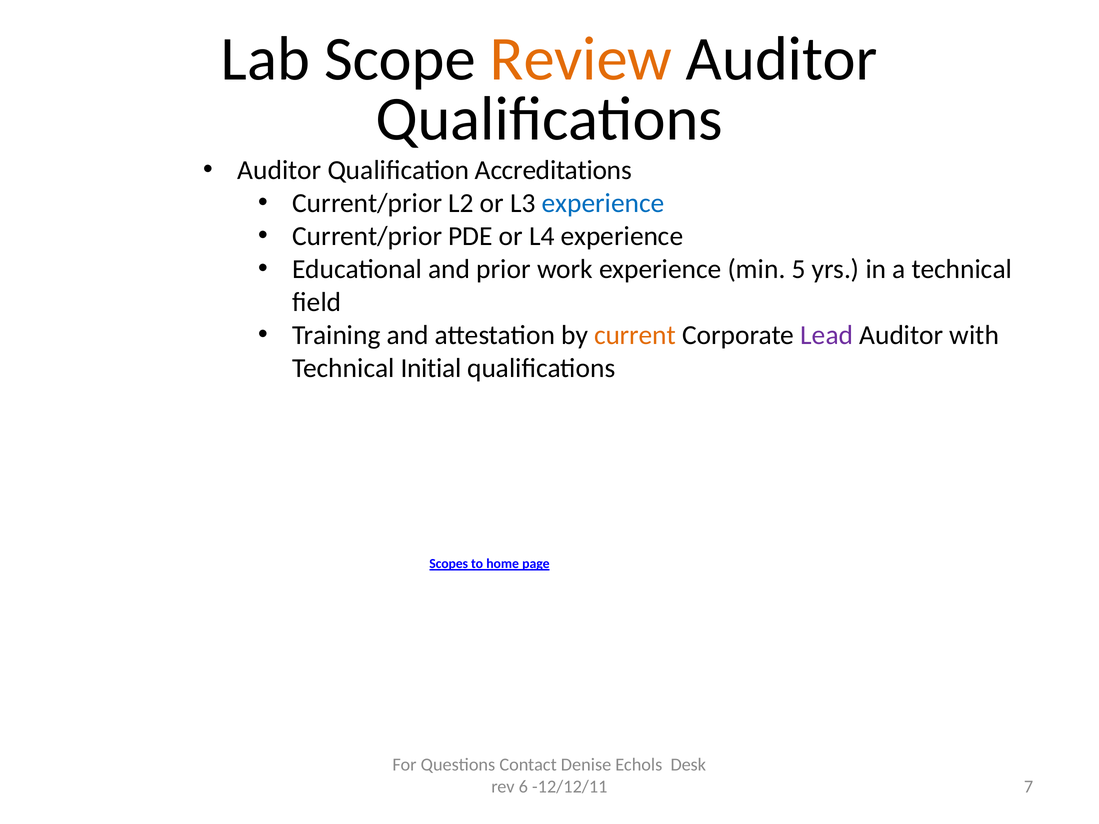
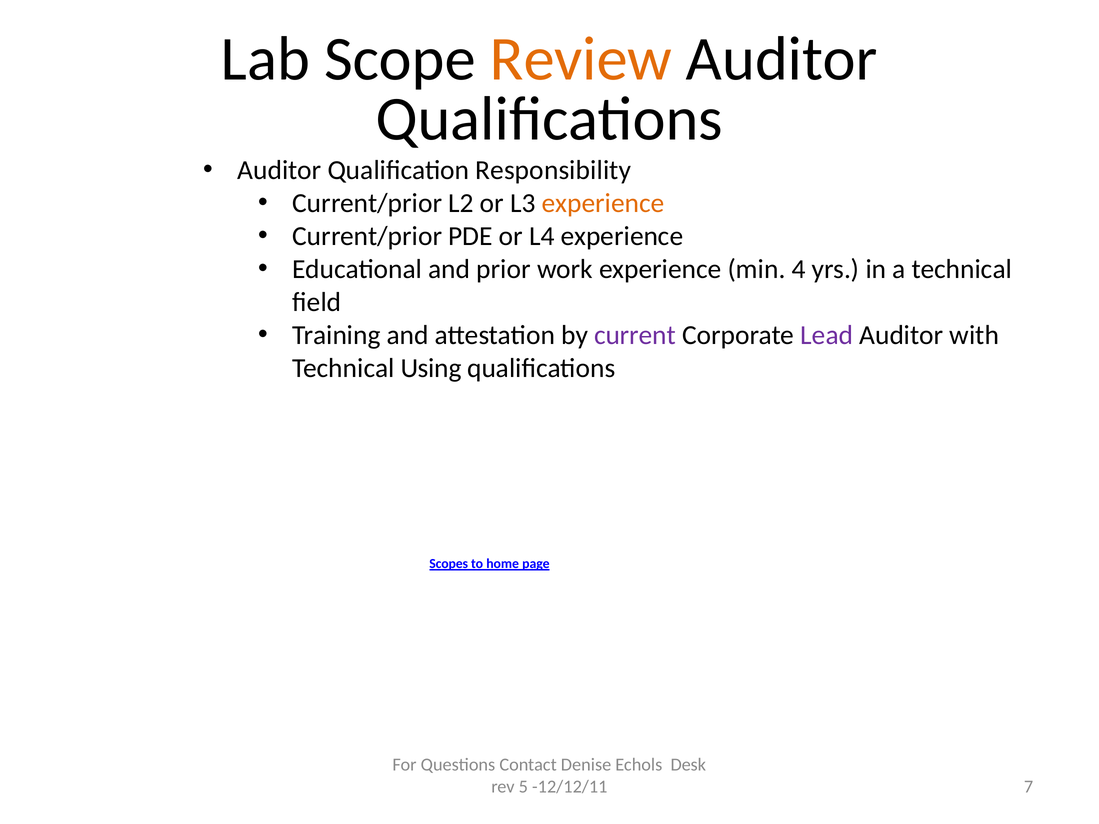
Accreditations: Accreditations -> Responsibility
experience at (603, 203) colour: blue -> orange
5: 5 -> 4
current colour: orange -> purple
Initial: Initial -> Using
6: 6 -> 5
